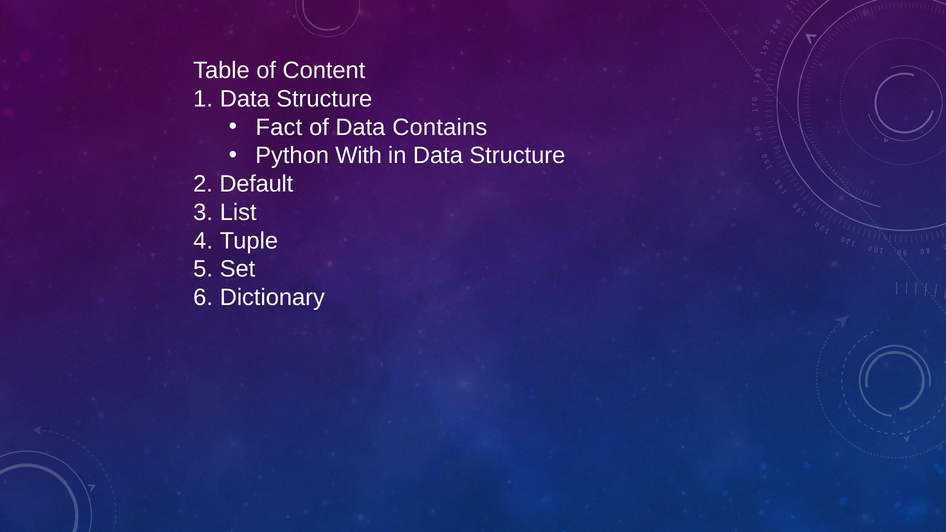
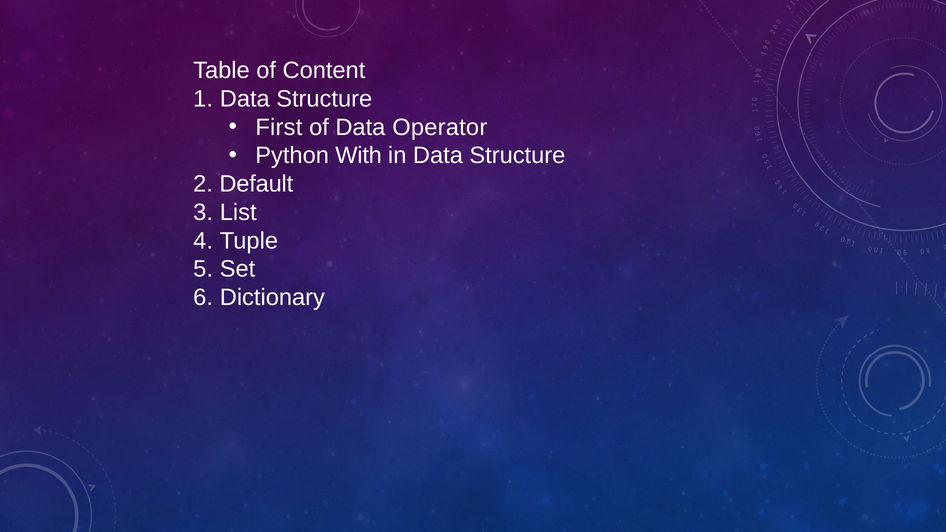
Fact: Fact -> First
Contains: Contains -> Operator
